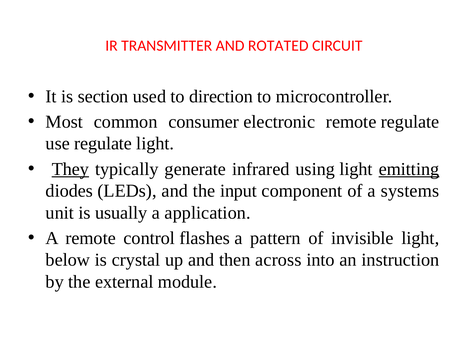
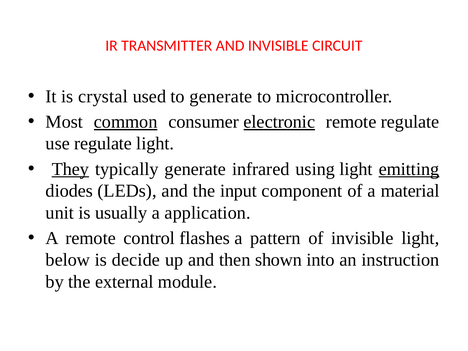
AND ROTATED: ROTATED -> INVISIBLE
section: section -> crystal
to direction: direction -> generate
common underline: none -> present
electronic underline: none -> present
systems: systems -> material
crystal: crystal -> decide
across: across -> shown
